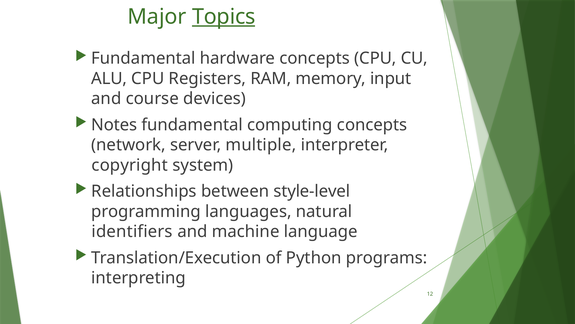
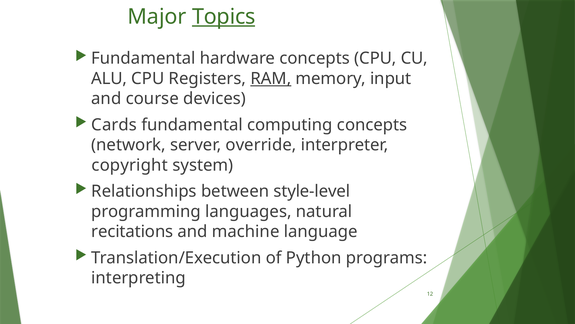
RAM underline: none -> present
Notes: Notes -> Cards
multiple: multiple -> override
identifiers: identifiers -> recitations
